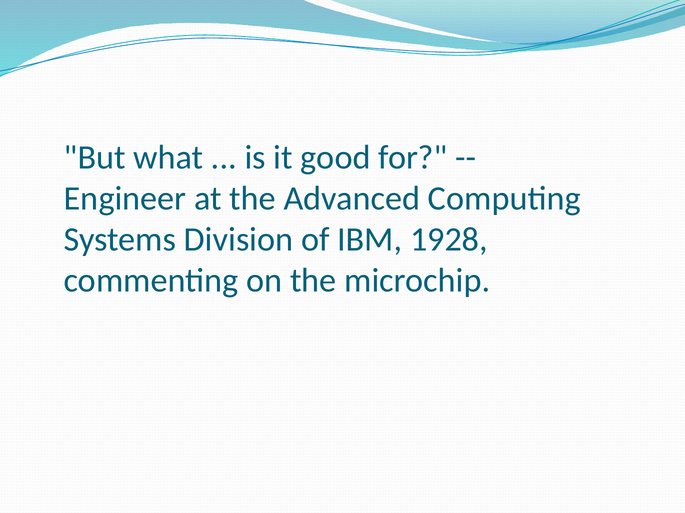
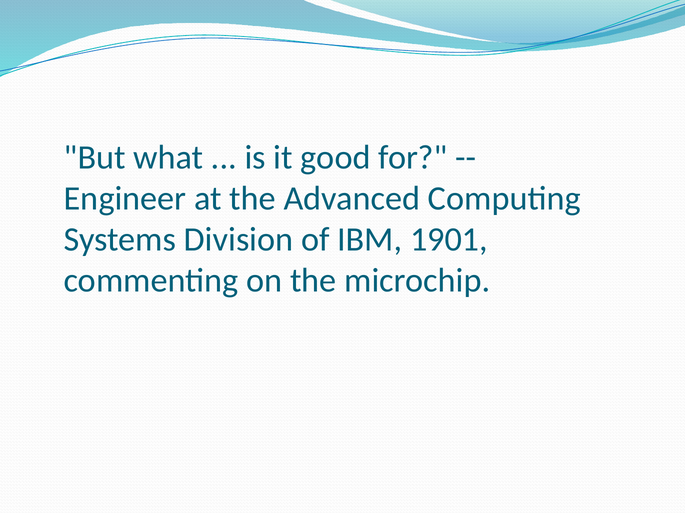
1928: 1928 -> 1901
